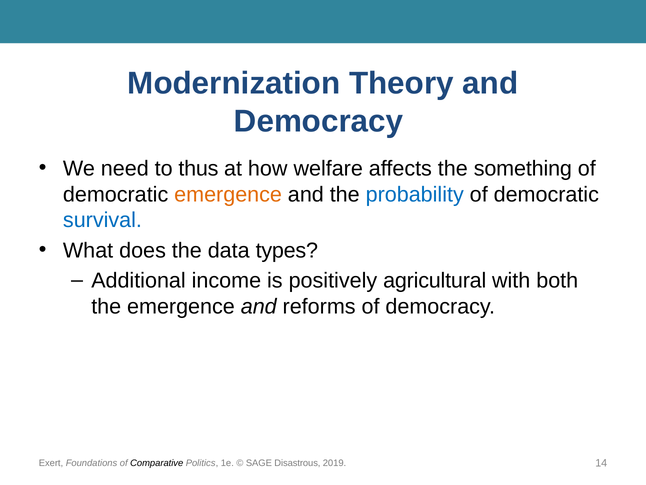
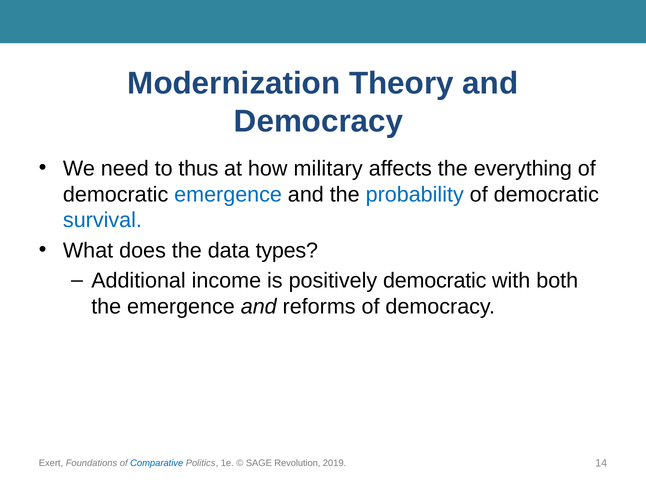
welfare: welfare -> military
something: something -> everything
emergence at (228, 194) colour: orange -> blue
positively agricultural: agricultural -> democratic
Comparative colour: black -> blue
Disastrous: Disastrous -> Revolution
